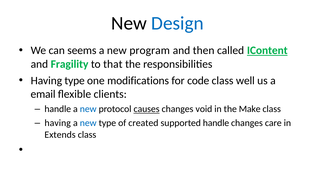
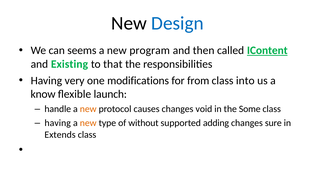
Fragility: Fragility -> Existing
Having type: type -> very
code: code -> from
well: well -> into
email: email -> know
clients: clients -> launch
new at (88, 109) colour: blue -> orange
causes underline: present -> none
Make: Make -> Some
new at (88, 123) colour: blue -> orange
created: created -> without
supported handle: handle -> adding
care: care -> sure
